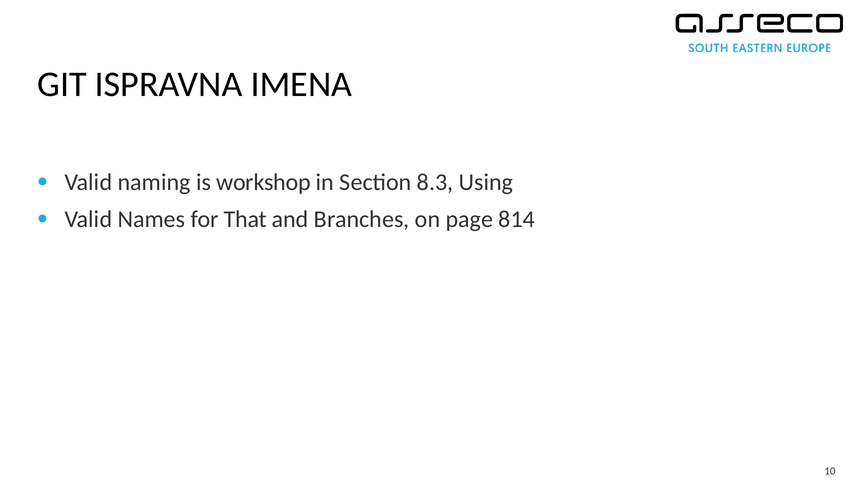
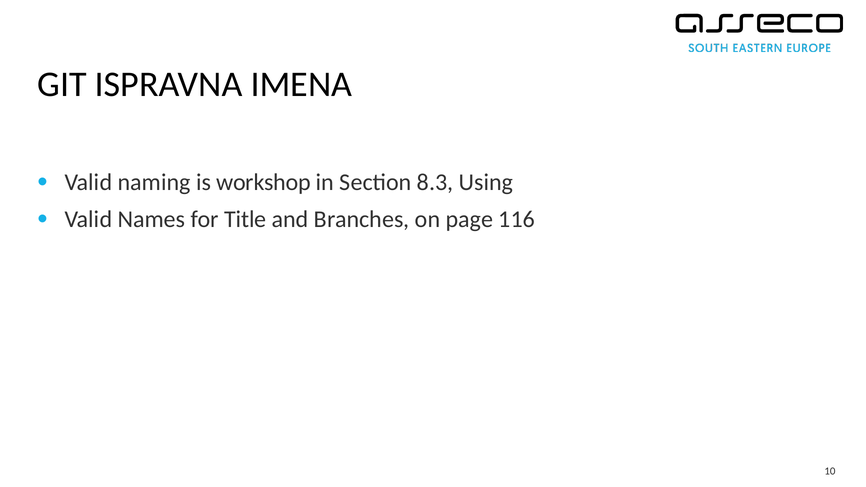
That: That -> Title
814: 814 -> 116
